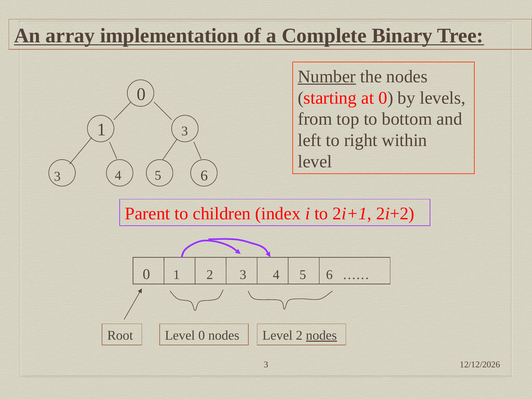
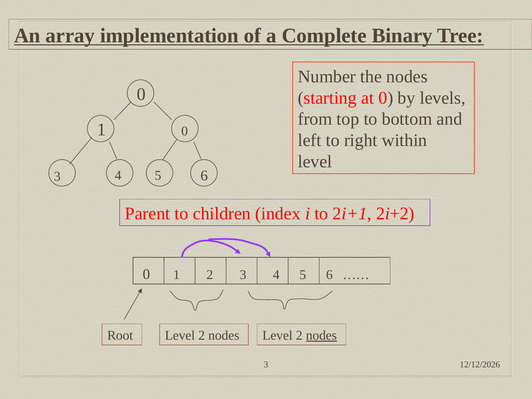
Number underline: present -> none
1 3: 3 -> 0
0 at (202, 335): 0 -> 2
